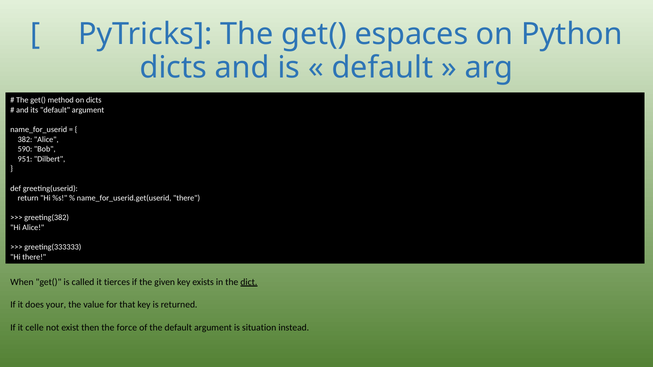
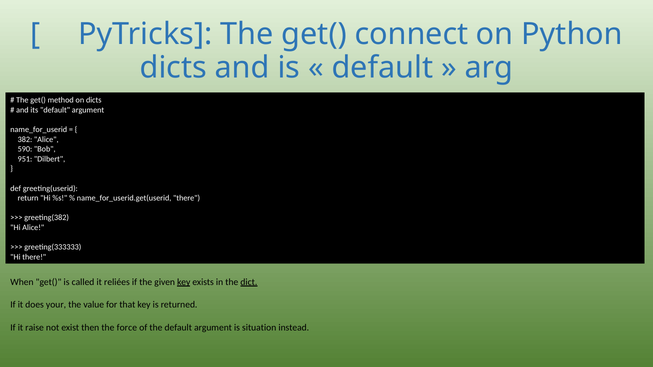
espaces: espaces -> connect
tierces: tierces -> reliées
key at (184, 282) underline: none -> present
celle: celle -> raise
